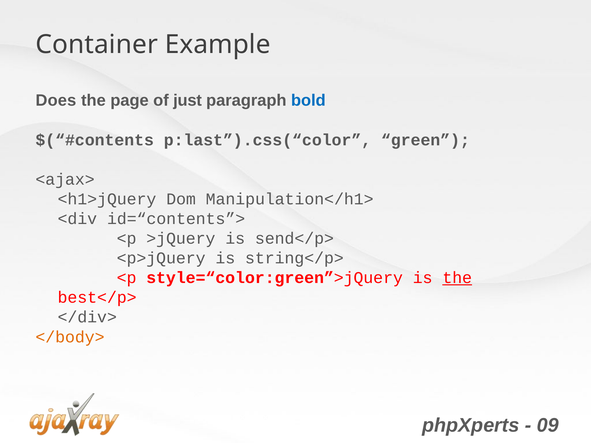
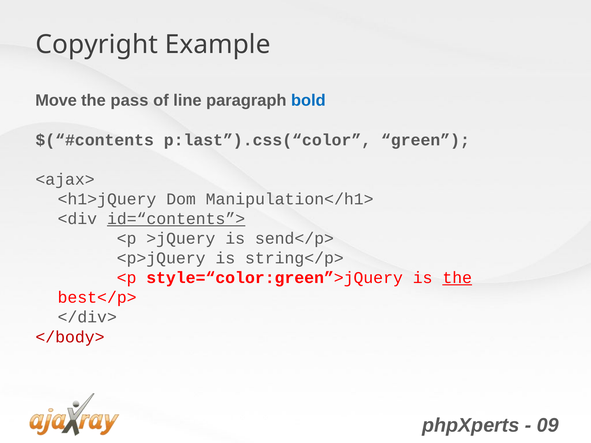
Container: Container -> Copyright
Does: Does -> Move
page: page -> pass
just: just -> line
id=“contents”> underline: none -> present
</body> colour: orange -> red
